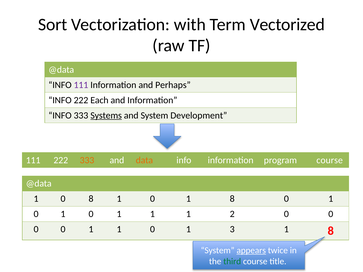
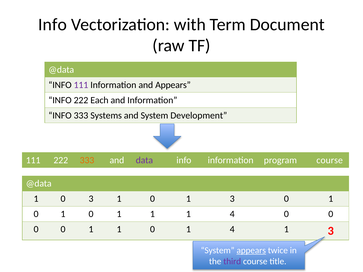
Sort at (53, 25): Sort -> Info
Vectorized: Vectorized -> Document
and Perhaps: Perhaps -> Appears
Systems underline: present -> none
data colour: orange -> purple
0 8: 8 -> 3
0 1 8: 8 -> 3
1 1 2: 2 -> 4
0 1 3: 3 -> 4
8 at (331, 231): 8 -> 3
third colour: green -> purple
